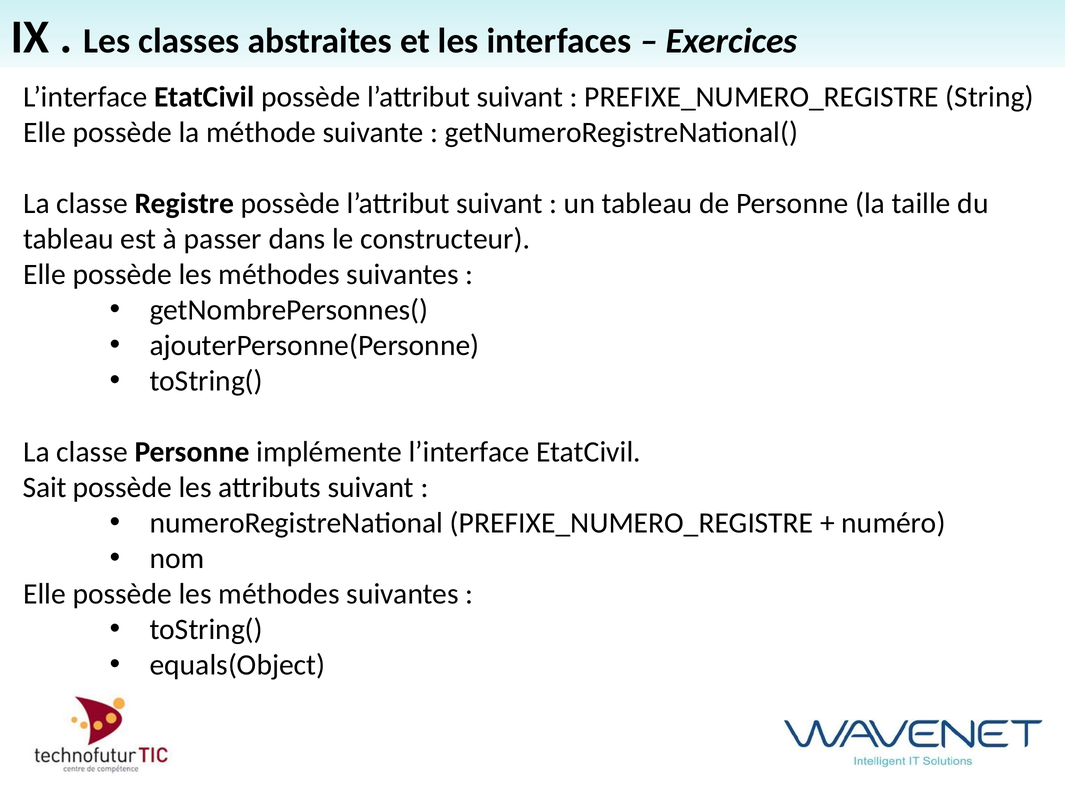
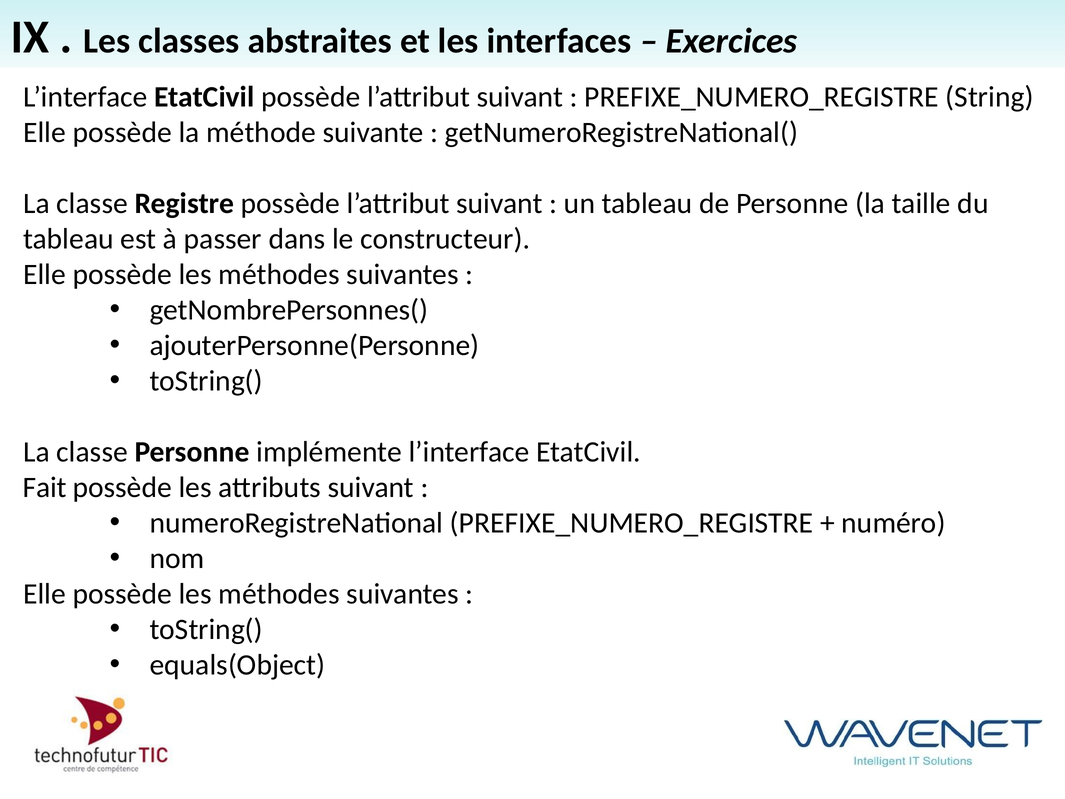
Sait: Sait -> Fait
